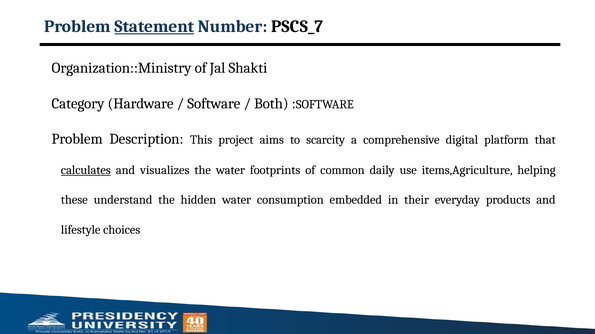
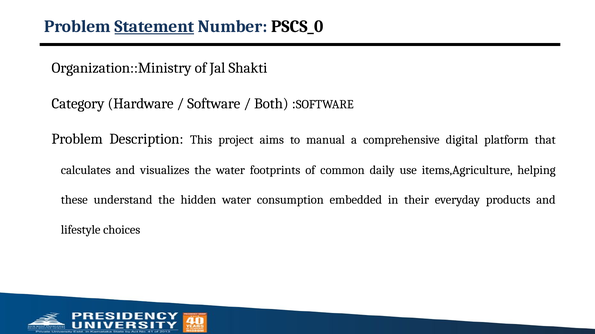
PSCS_7: PSCS_7 -> PSCS_0
scarcity: scarcity -> manual
calculates underline: present -> none
